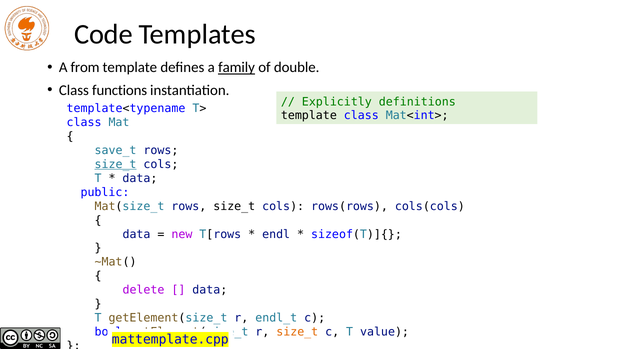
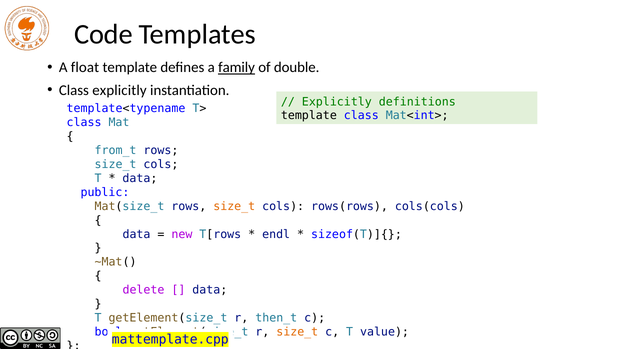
from: from -> float
Class functions: functions -> explicitly
save_t: save_t -> from_t
size_t at (116, 164) underline: present -> none
size_t at (234, 206) colour: black -> orange
endl_t: endl_t -> then_t
